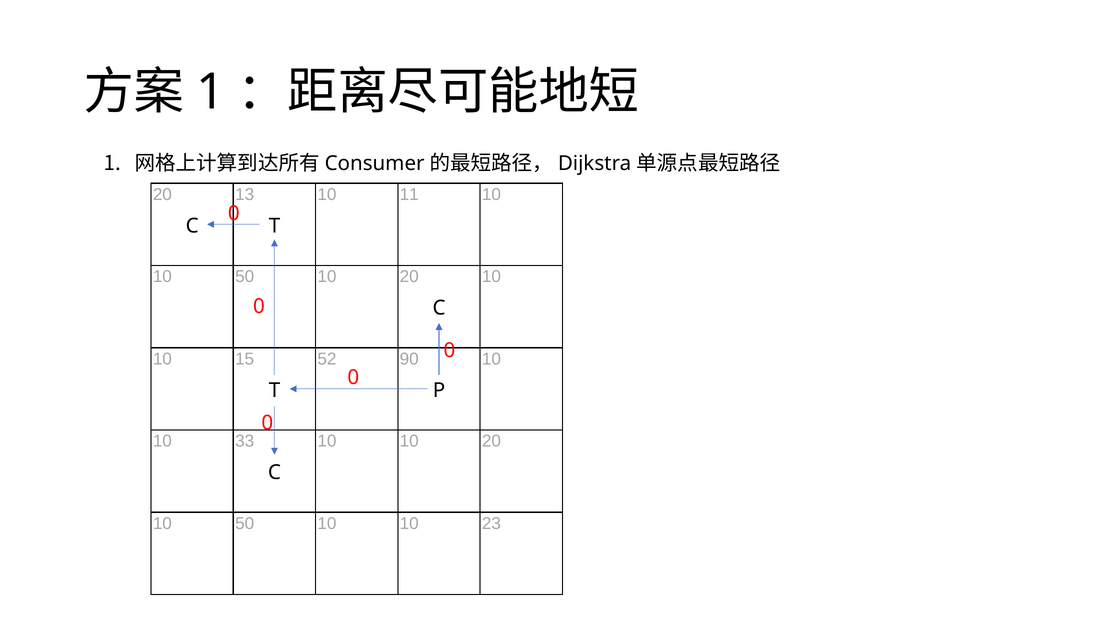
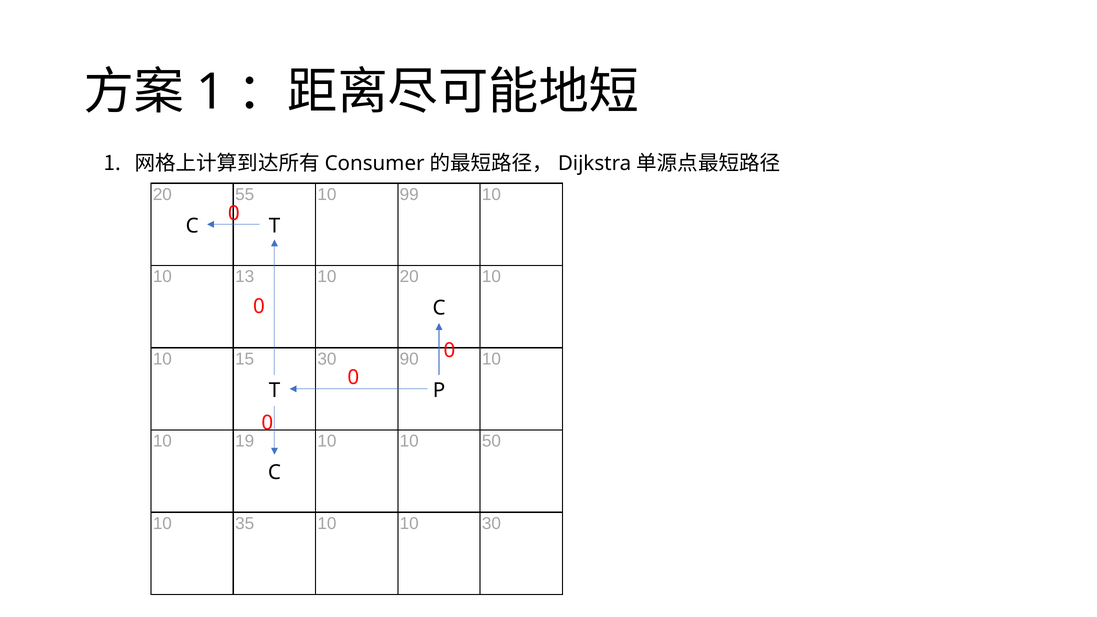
13: 13 -> 55
11: 11 -> 99
50 at (245, 277): 50 -> 13
15 52: 52 -> 30
33: 33 -> 19
10 10 20: 20 -> 50
50 at (245, 524): 50 -> 35
10 23: 23 -> 30
